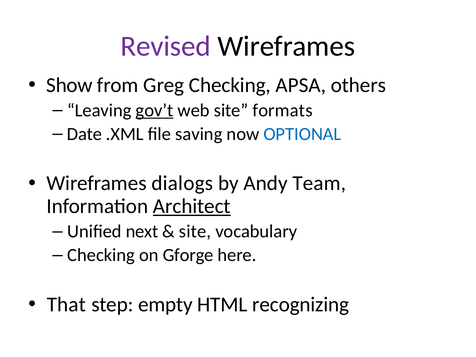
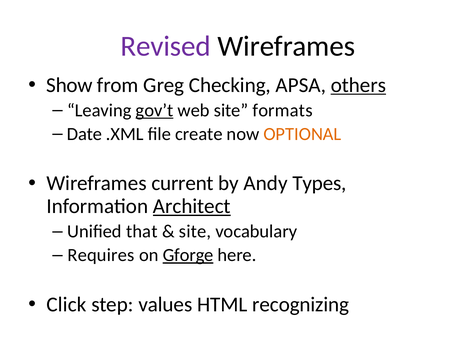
others underline: none -> present
saving: saving -> create
OPTIONAL colour: blue -> orange
dialogs: dialogs -> current
Team: Team -> Types
next: next -> that
Checking at (101, 255): Checking -> Requires
Gforge underline: none -> present
That: That -> Click
empty: empty -> values
